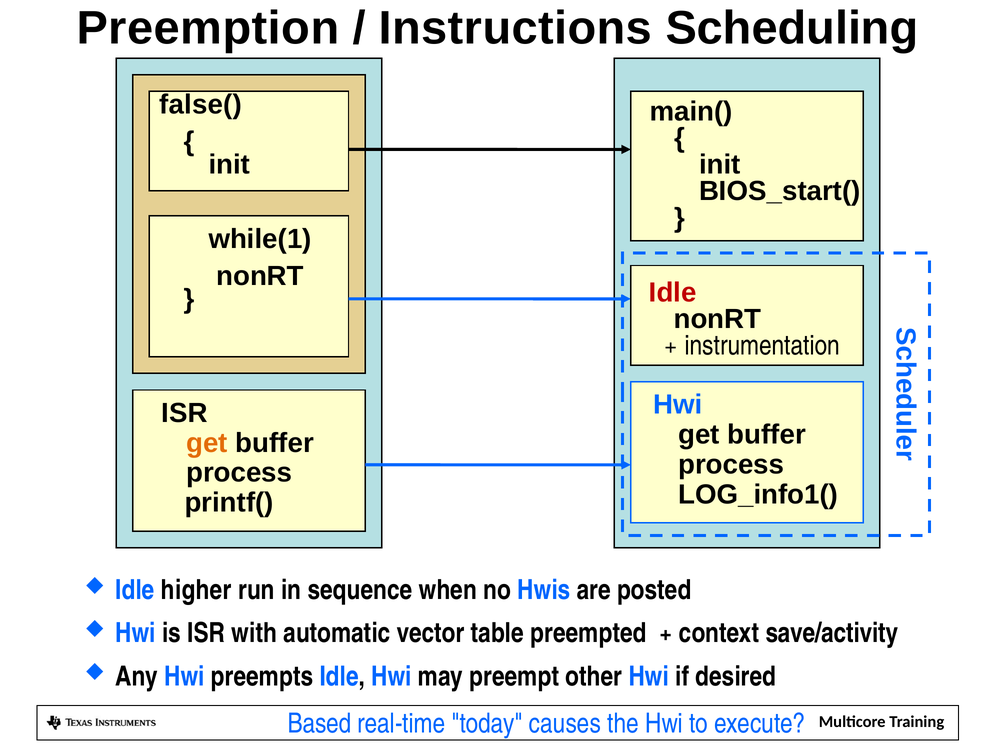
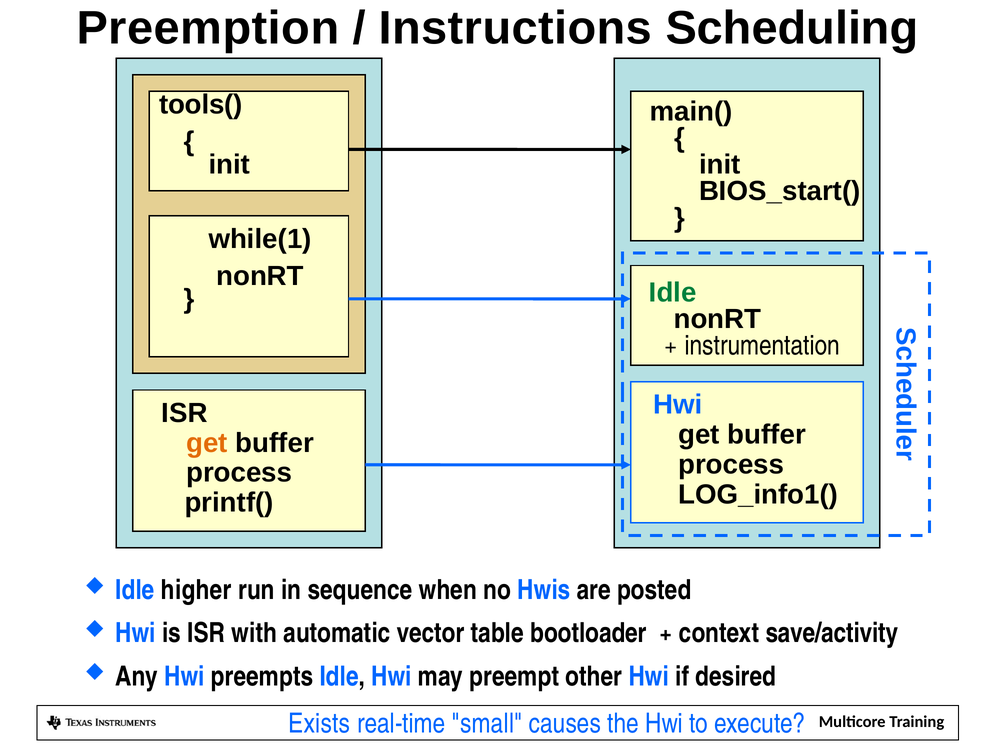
false(: false( -> tools(
Idle at (673, 292) colour: red -> green
preempted: preempted -> bootloader
Based: Based -> Exists
today: today -> small
